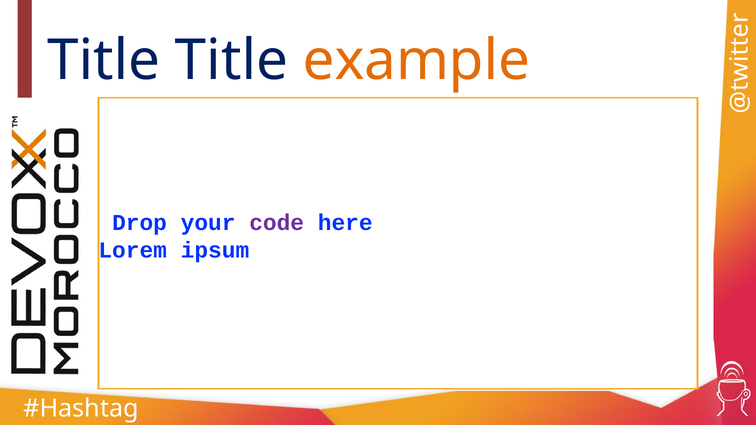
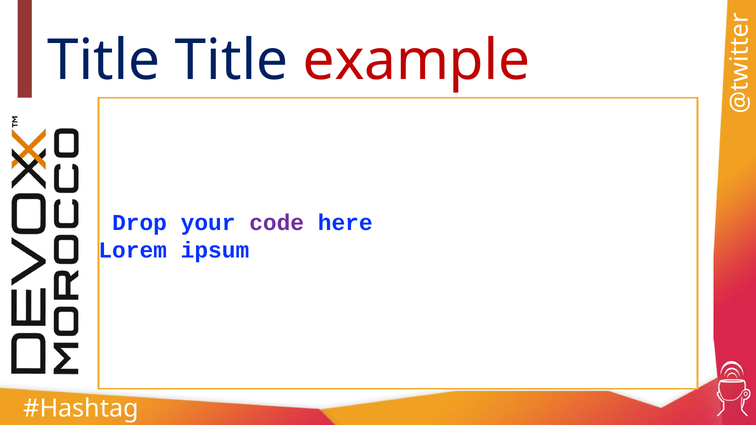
example colour: orange -> red
